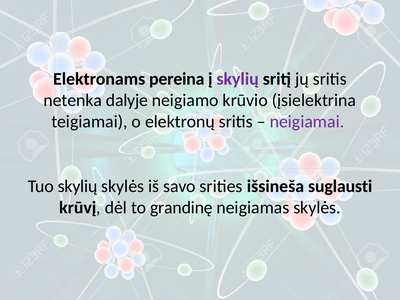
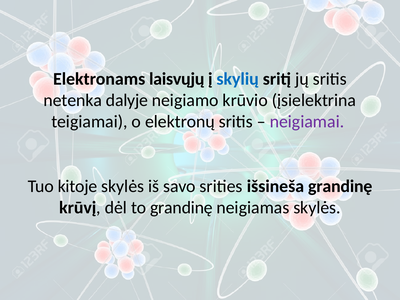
pereina: pereina -> laisvųjų
skylių at (238, 79) colour: purple -> blue
Tuo skylių: skylių -> kitoje
išsineša suglausti: suglausti -> grandinę
